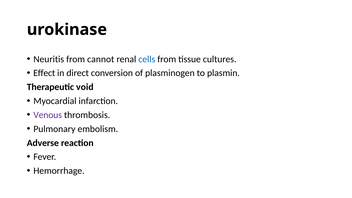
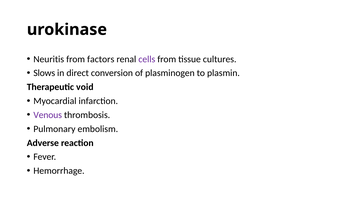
cannot: cannot -> factors
cells colour: blue -> purple
Effect: Effect -> Slows
